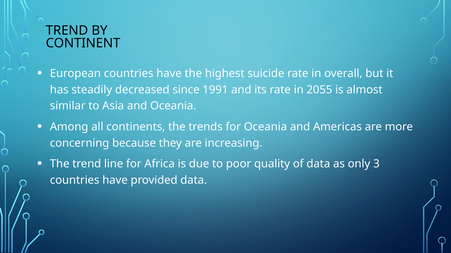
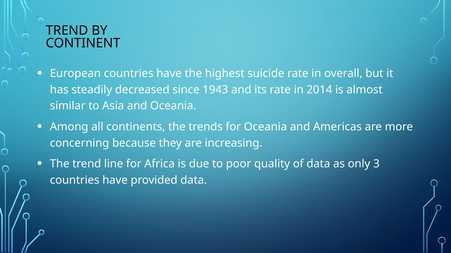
1991: 1991 -> 1943
2055: 2055 -> 2014
